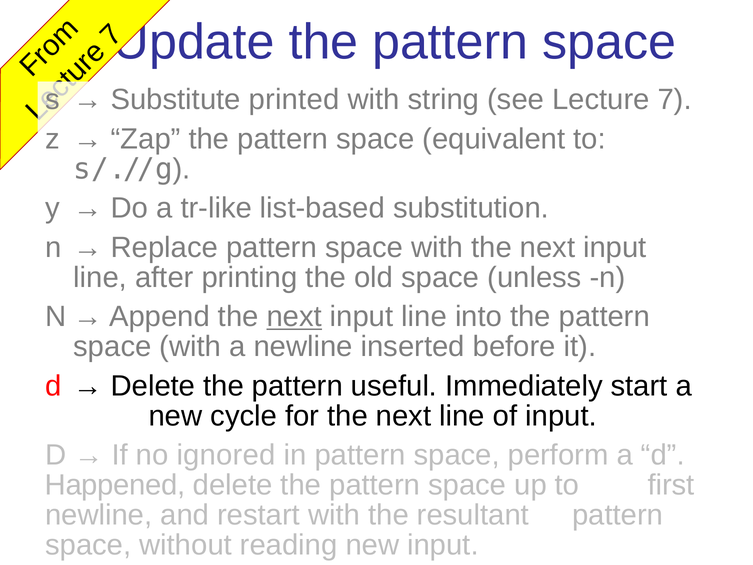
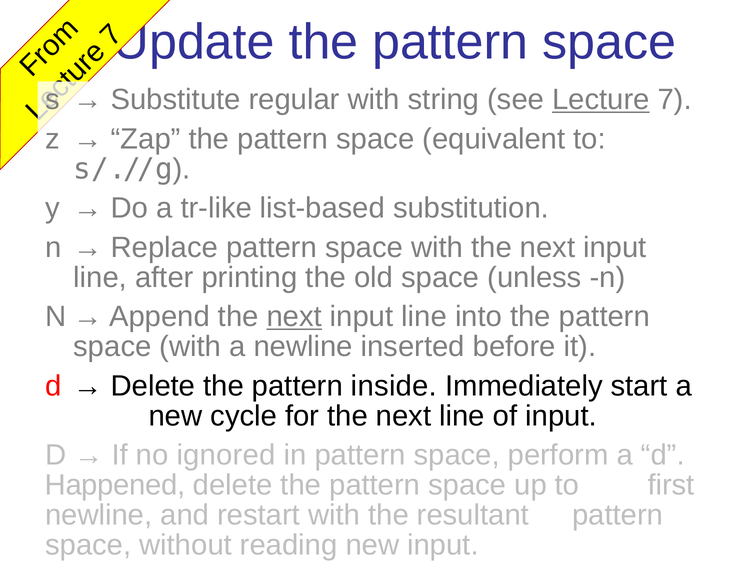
printed: printed -> regular
Lecture underline: none -> present
useful: useful -> inside
